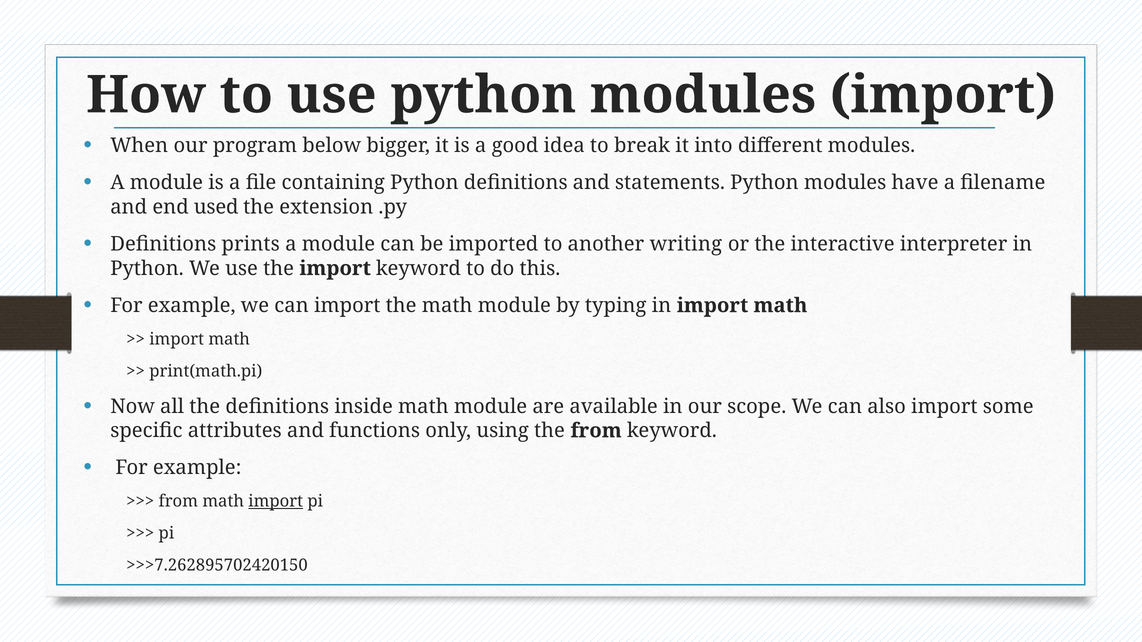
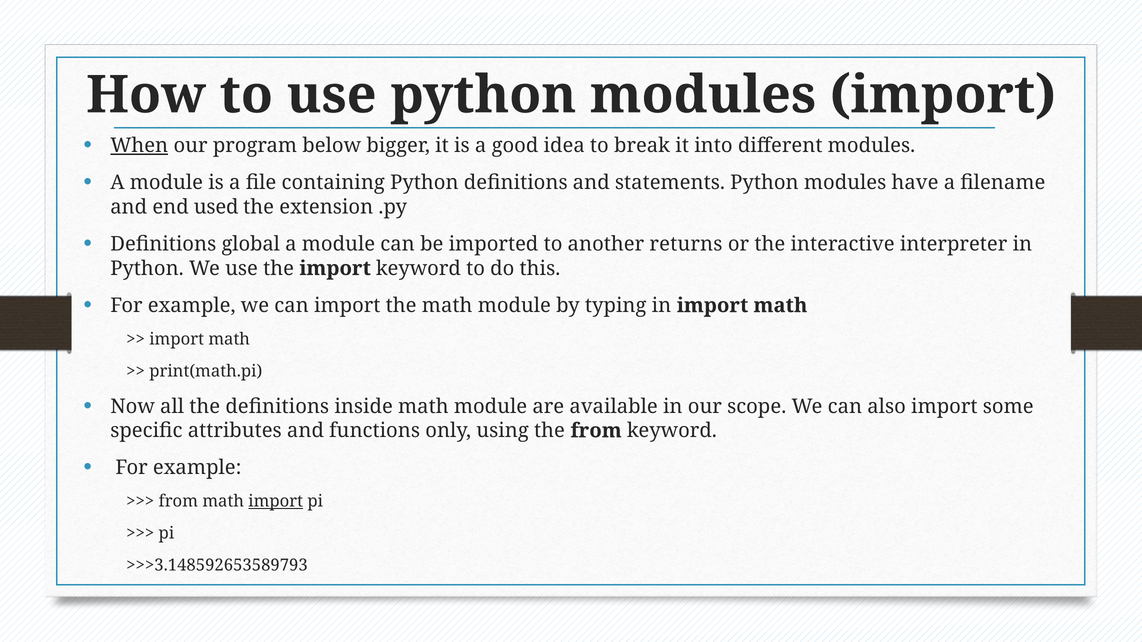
When underline: none -> present
prints: prints -> global
writing: writing -> returns
>>>7.262895702420150: >>>7.262895702420150 -> >>>3.148592653589793
